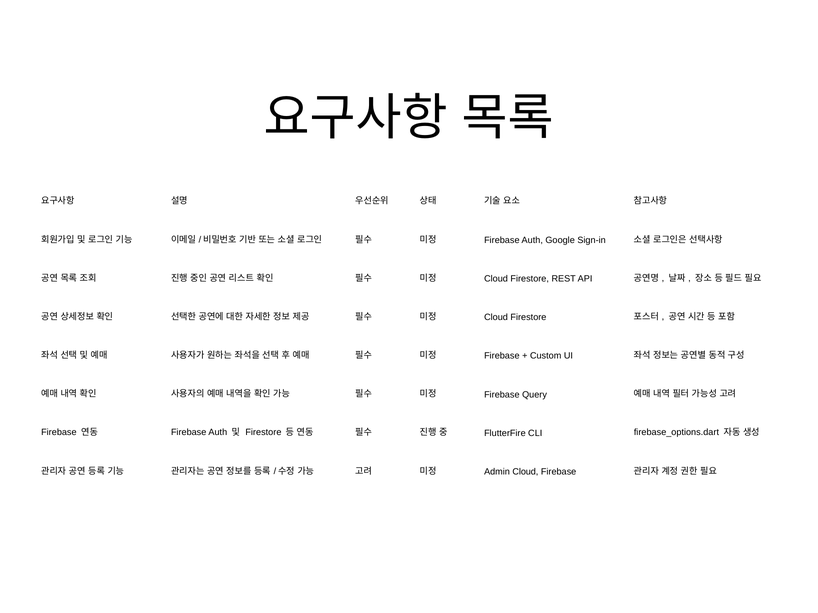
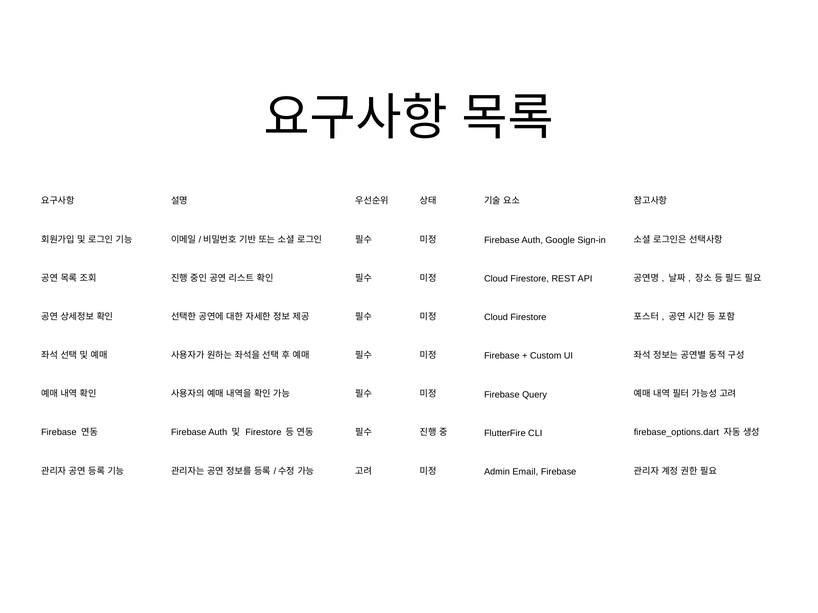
Admin Cloud: Cloud -> Email
